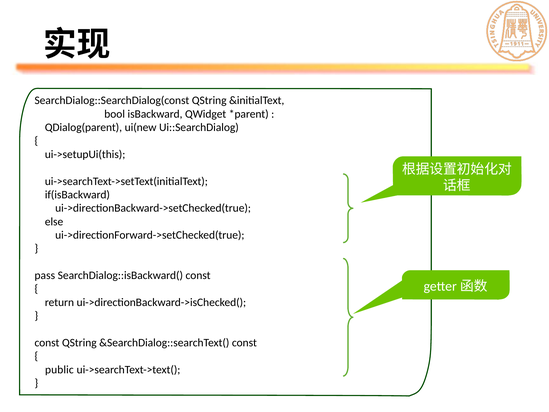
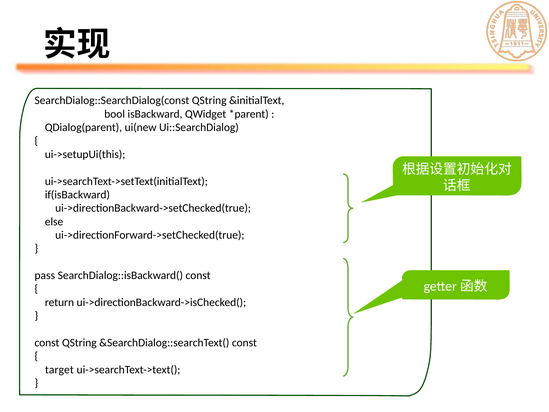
public: public -> target
